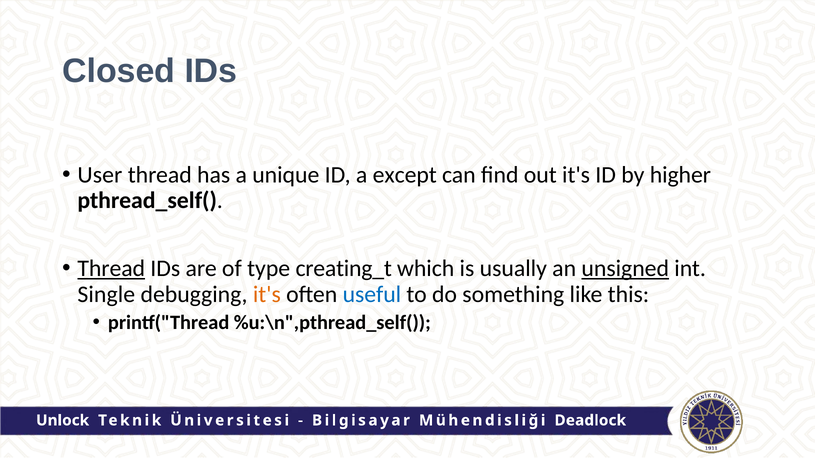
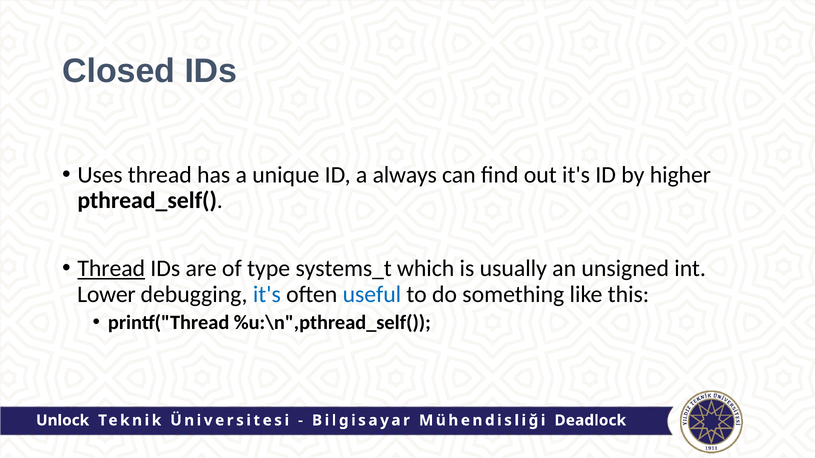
User: User -> Uses
except: except -> always
creating_t: creating_t -> systems_t
unsigned underline: present -> none
Single: Single -> Lower
it's at (267, 295) colour: orange -> blue
